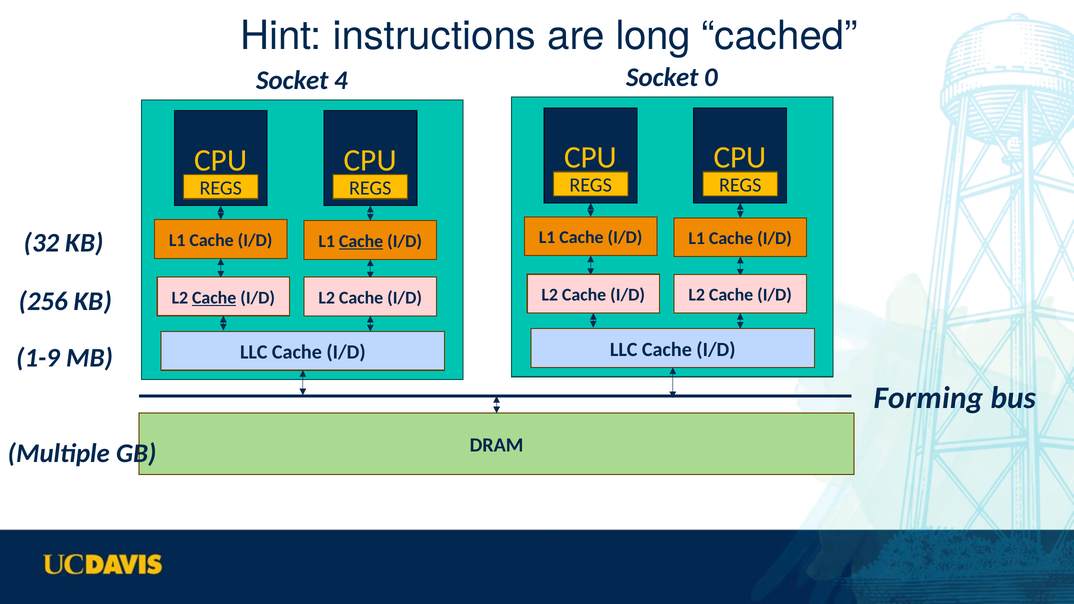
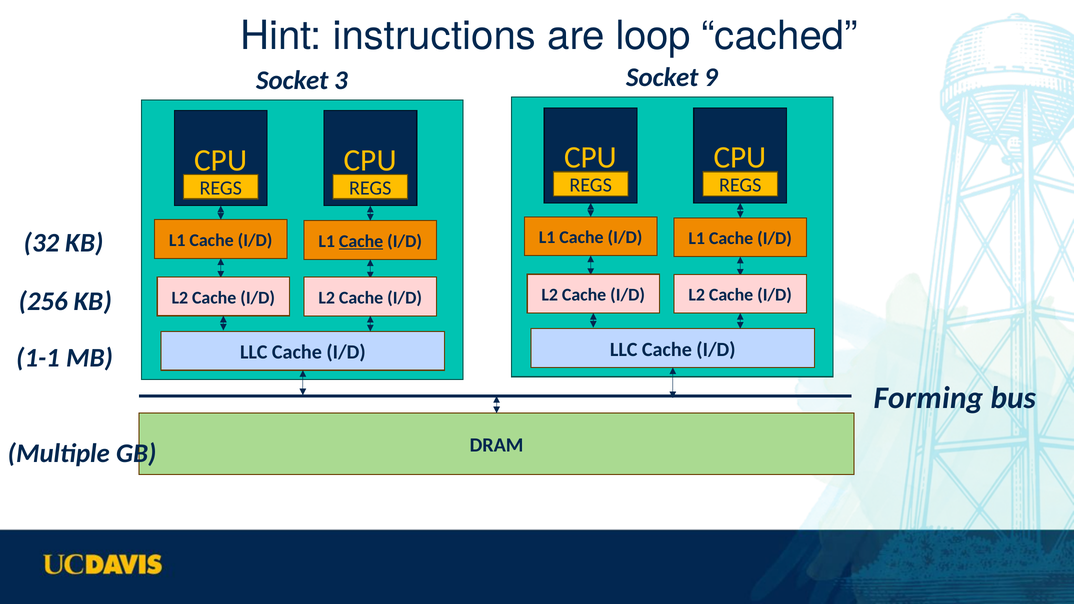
long: long -> loop
0: 0 -> 9
4: 4 -> 3
Cache at (214, 298) underline: present -> none
1-9: 1-9 -> 1-1
